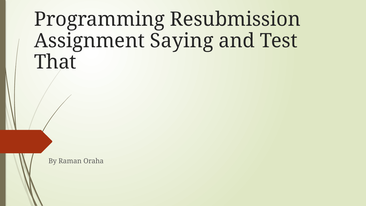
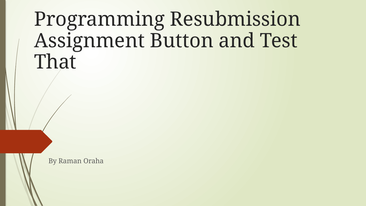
Saying: Saying -> Button
